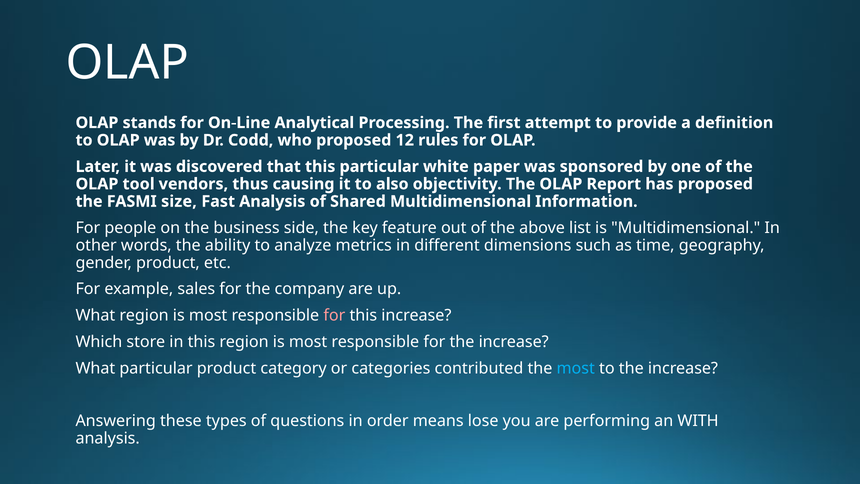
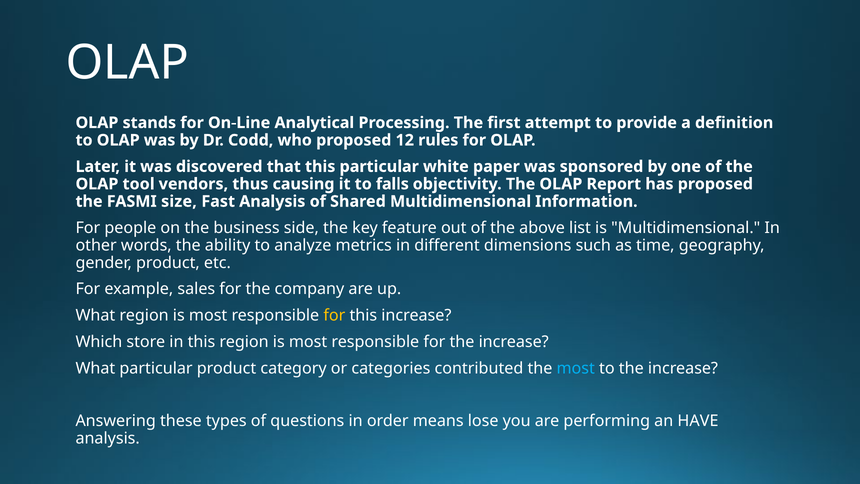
also: also -> falls
for at (334, 315) colour: pink -> yellow
WITH: WITH -> HAVE
